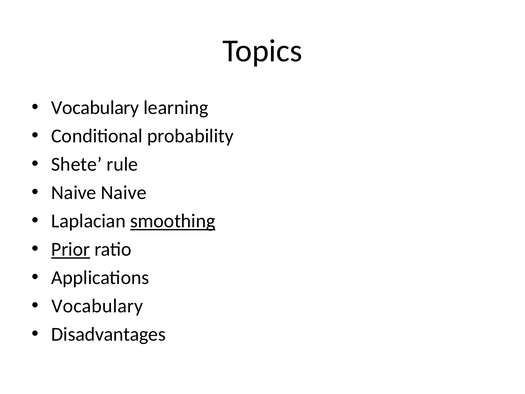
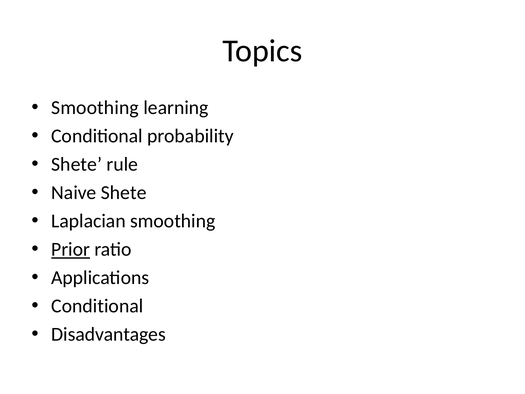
Vocabulary at (95, 108): Vocabulary -> Smoothing
Naive Naive: Naive -> Shete
smoothing at (173, 221) underline: present -> none
Vocabulary at (97, 306): Vocabulary -> Conditional
